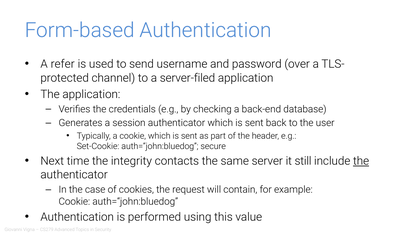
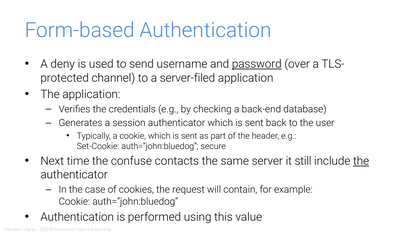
refer: refer -> deny
password underline: none -> present
integrity: integrity -> confuse
